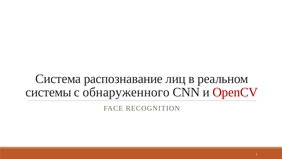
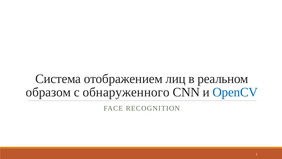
распознавание: распознавание -> отображением
системы: системы -> образом
OpenCV colour: red -> blue
